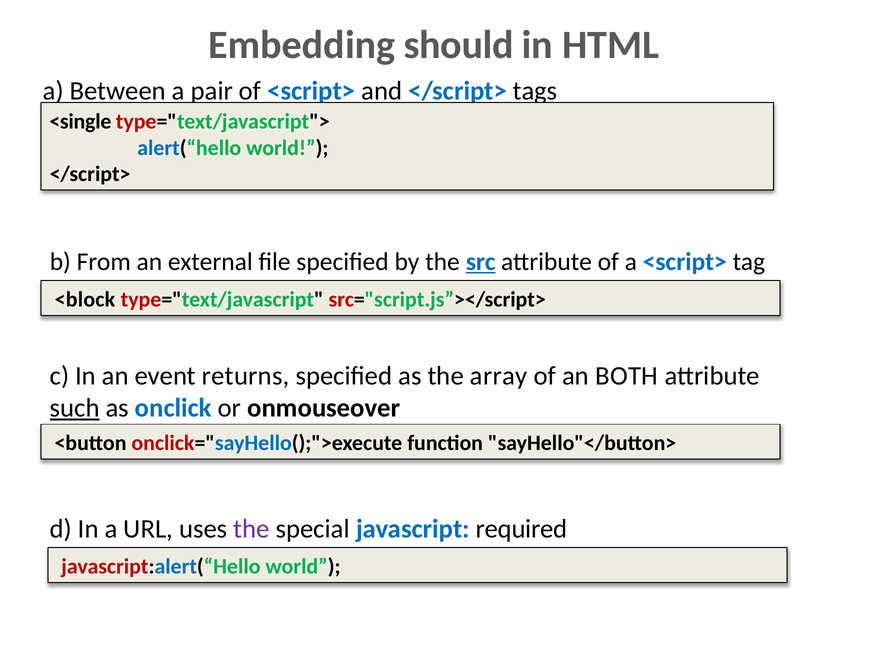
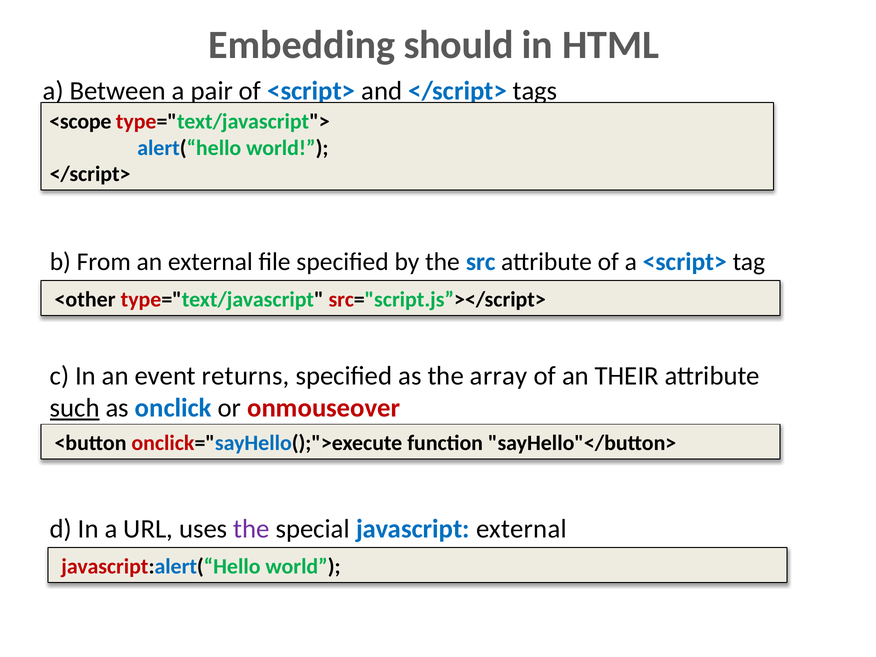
<single: <single -> <scope
src underline: present -> none
<block: <block -> <other
BOTH: BOTH -> THEIR
onmouseover colour: black -> red
javascript required: required -> external
